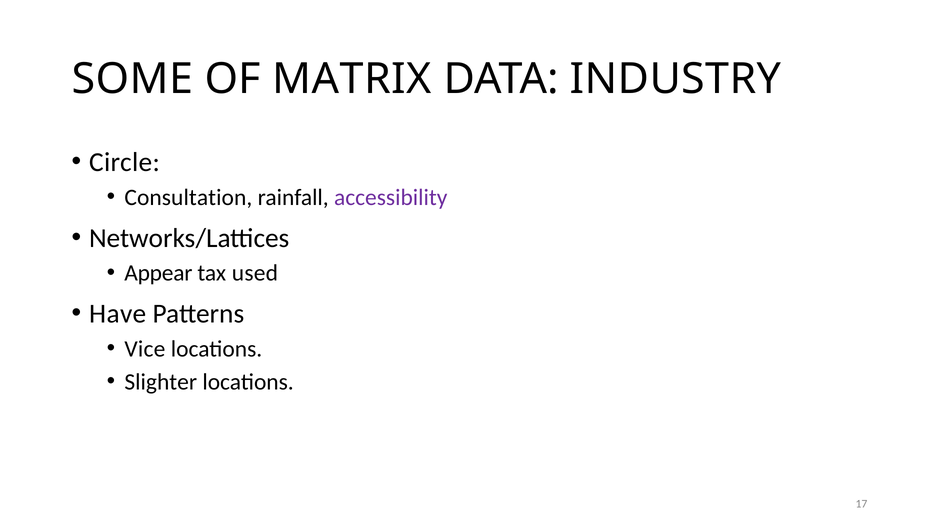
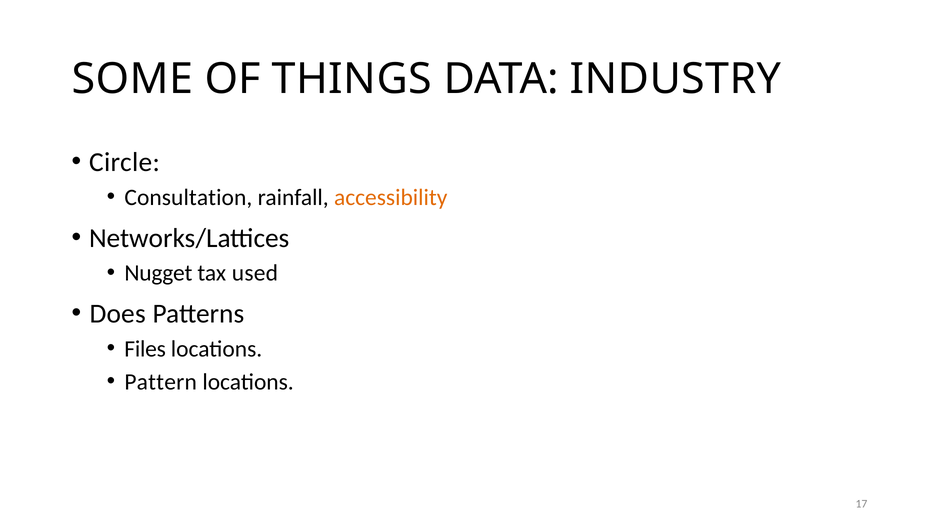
MATRIX: MATRIX -> THINGS
accessibility colour: purple -> orange
Appear: Appear -> Nugget
Have: Have -> Does
Vice: Vice -> Files
Slighter: Slighter -> Pattern
